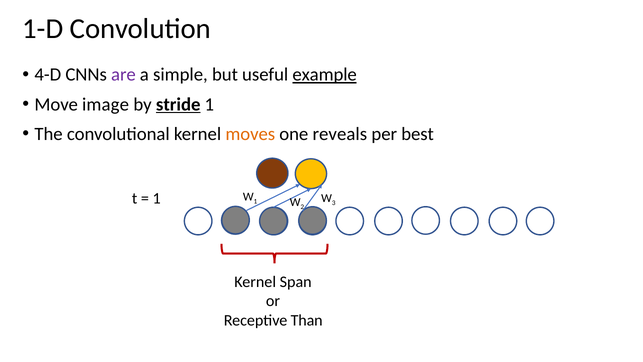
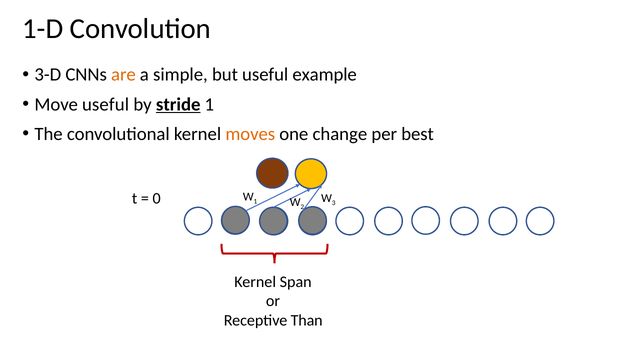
4-D: 4-D -> 3-D
are colour: purple -> orange
example underline: present -> none
Move image: image -> useful
reveals: reveals -> change
1 at (157, 198): 1 -> 0
